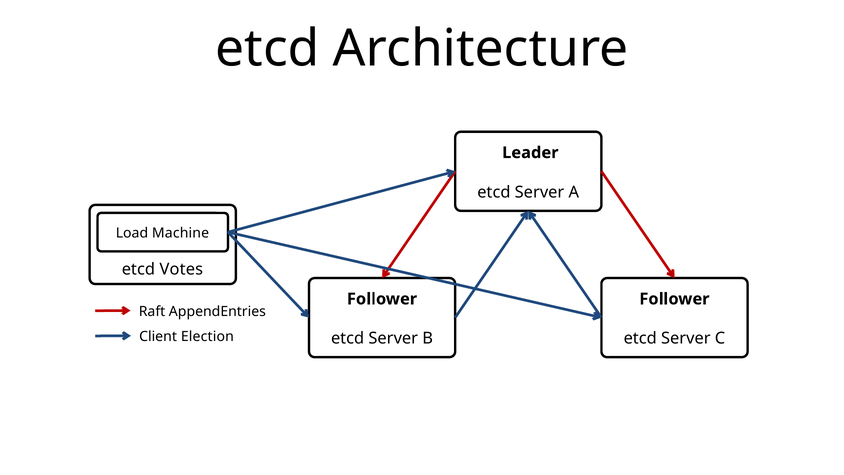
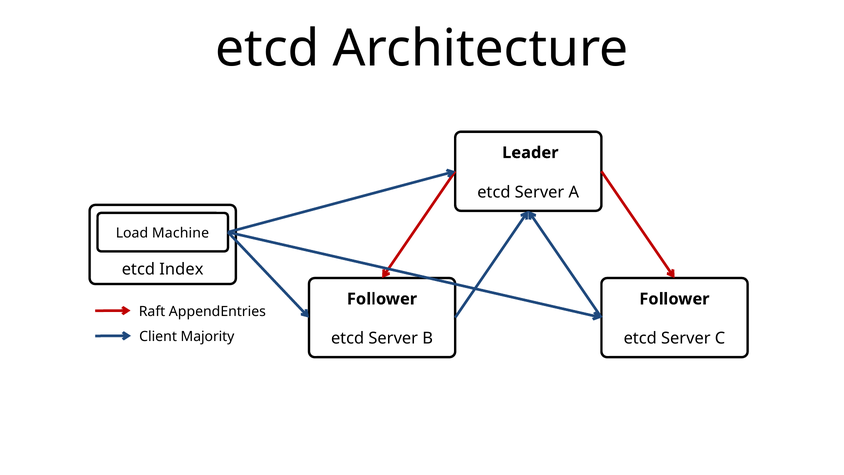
Votes: Votes -> Index
Election: Election -> Majority
